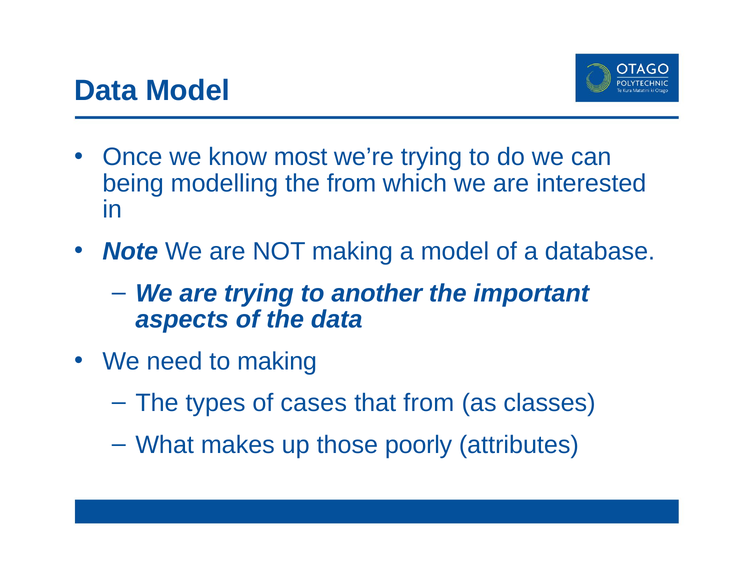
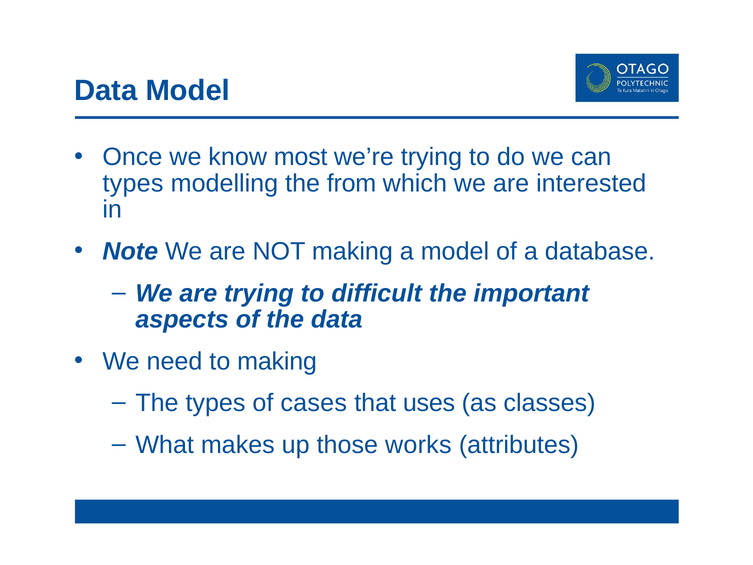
being at (133, 183): being -> types
another: another -> difficult
that from: from -> uses
poorly: poorly -> works
